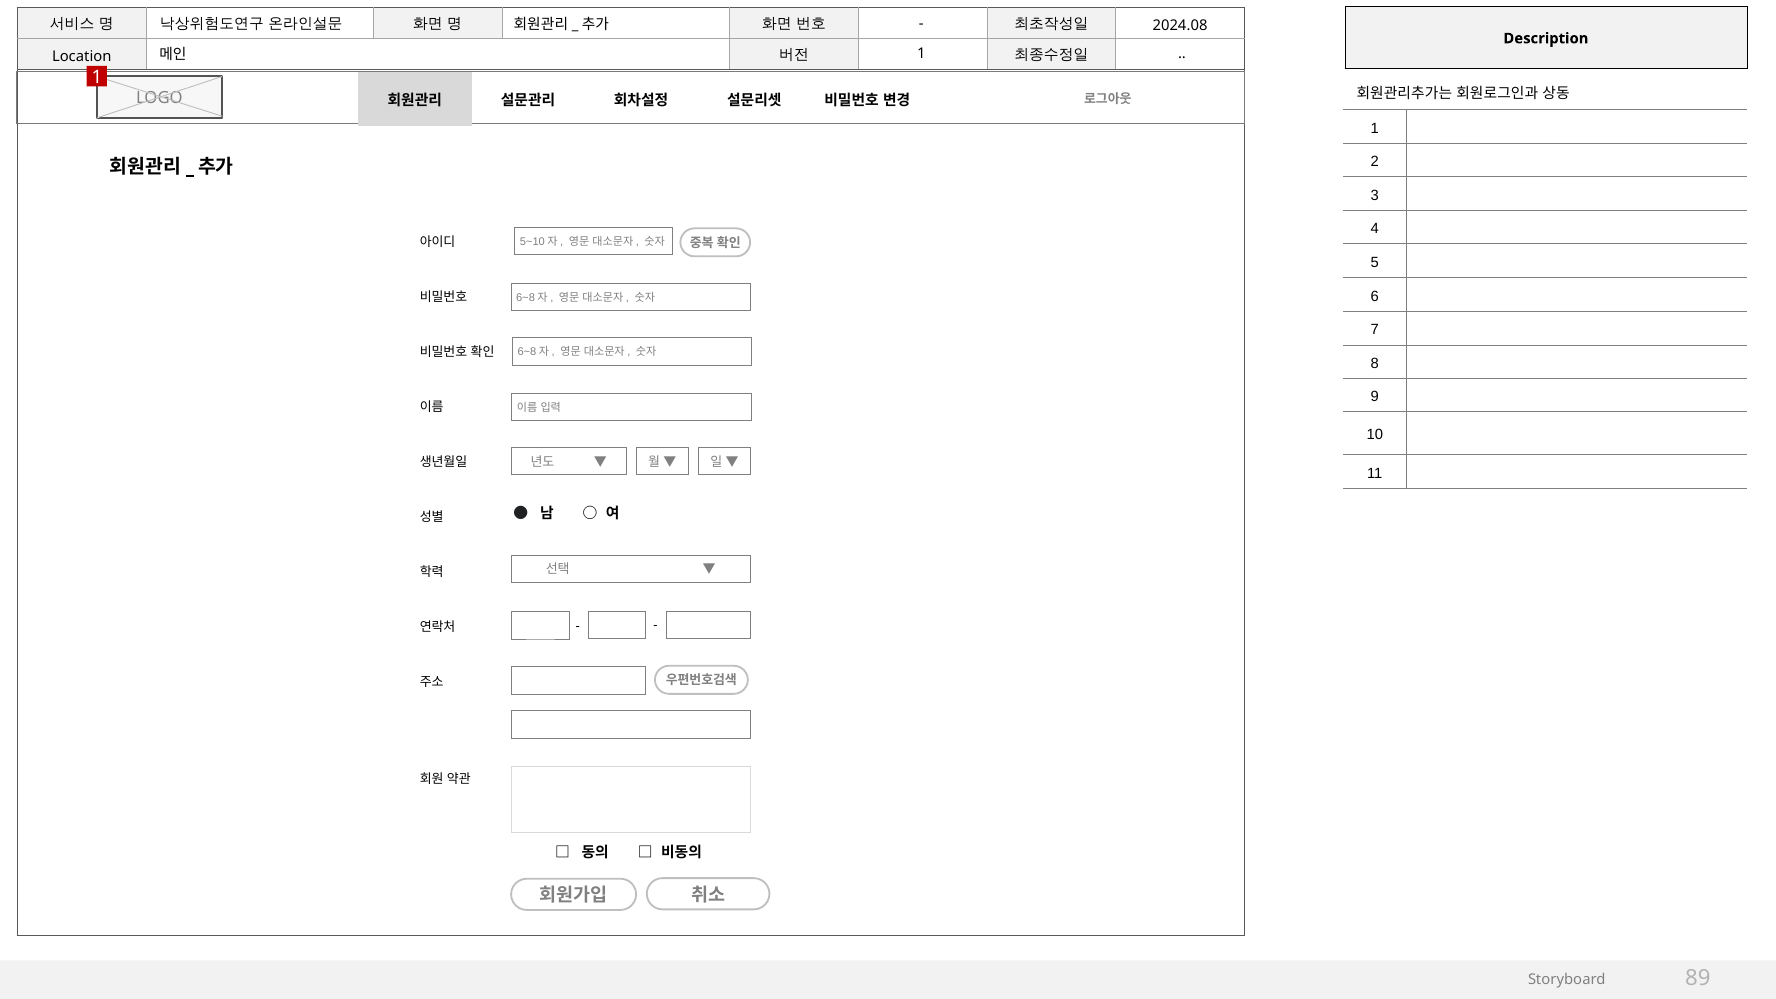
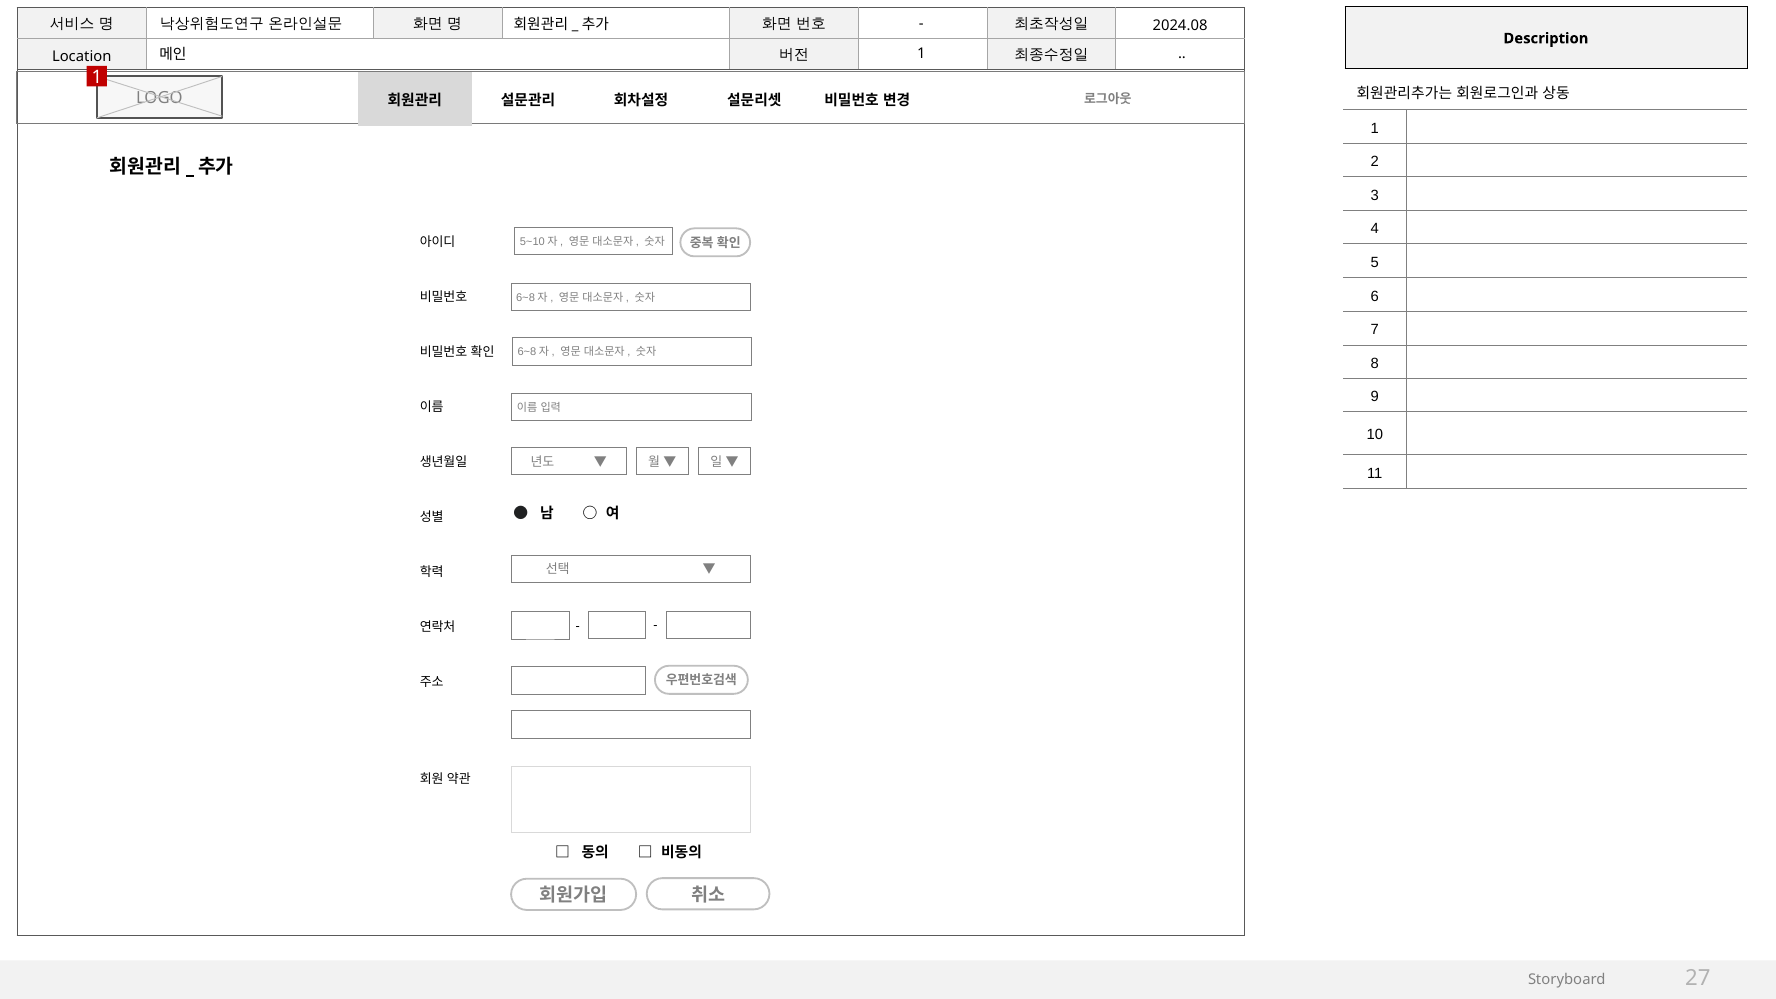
89: 89 -> 27
